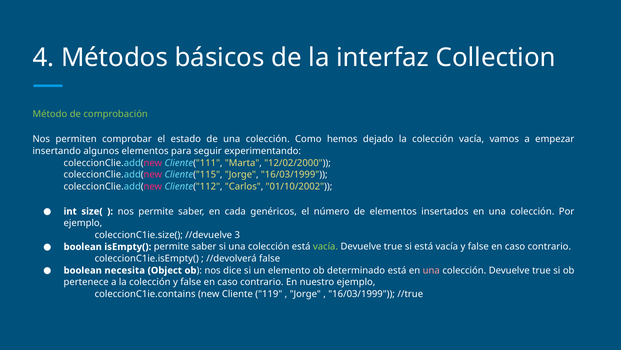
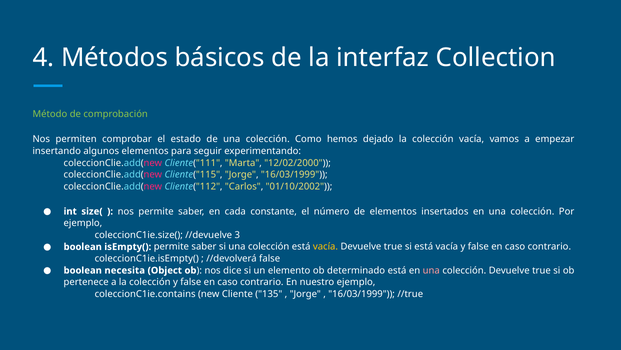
genéricos: genéricos -> constante
vacía at (325, 246) colour: light green -> yellow
119: 119 -> 135
